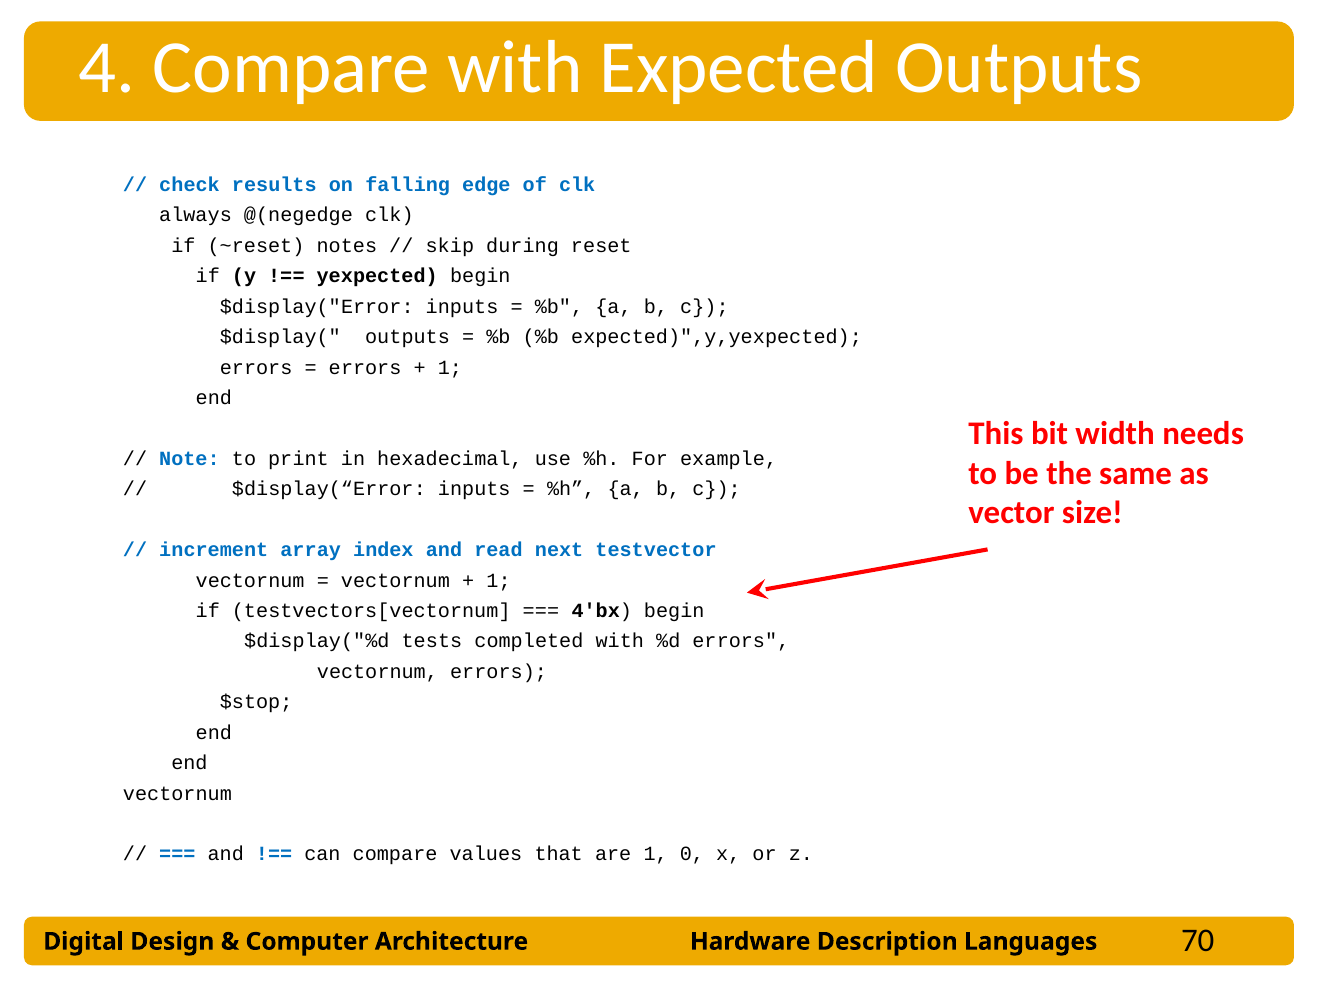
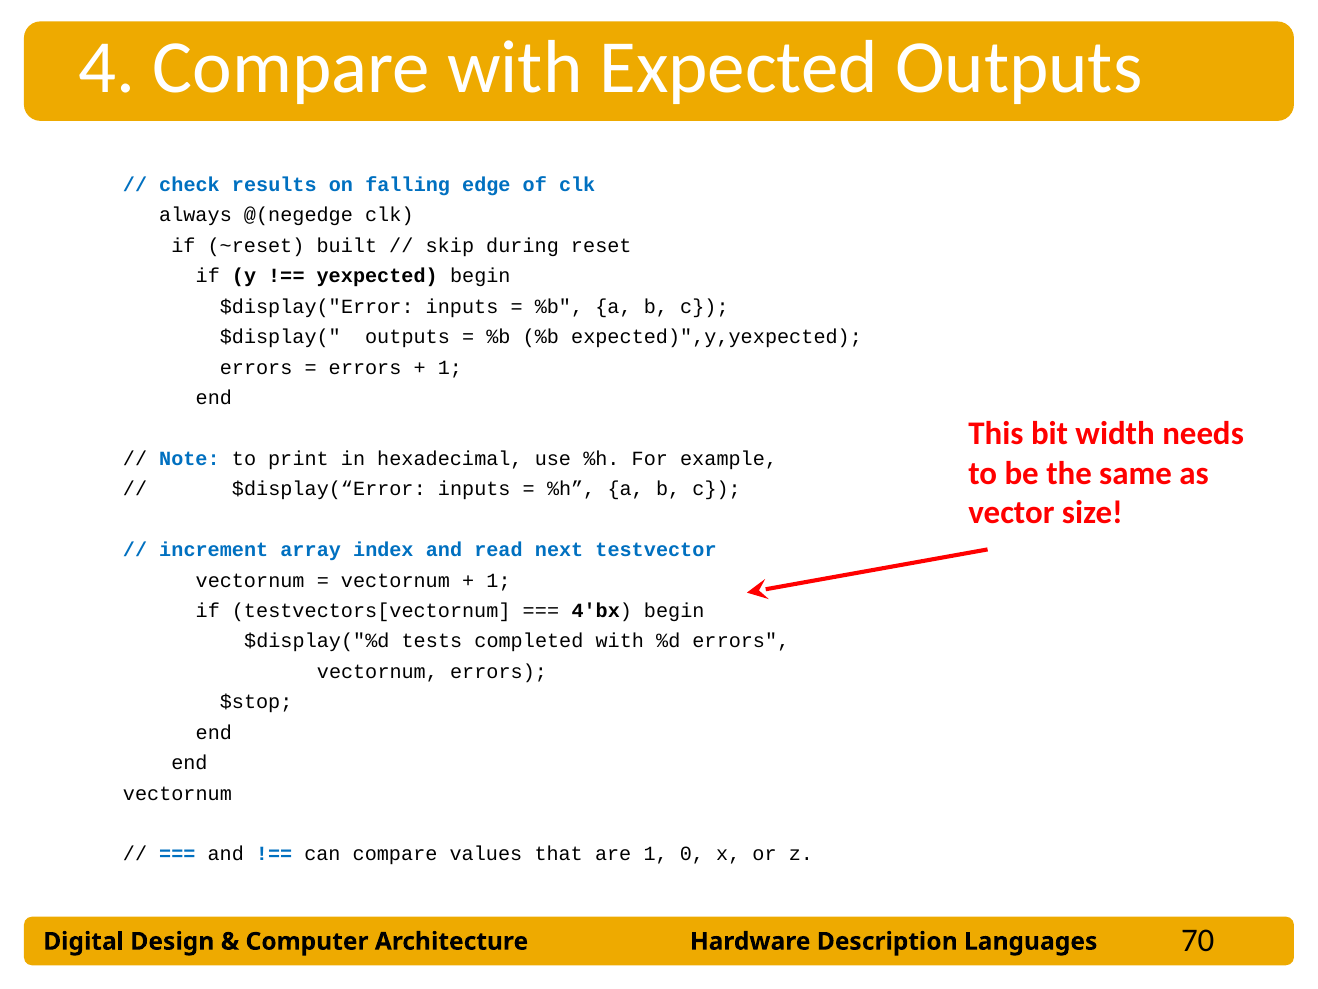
notes: notes -> built
